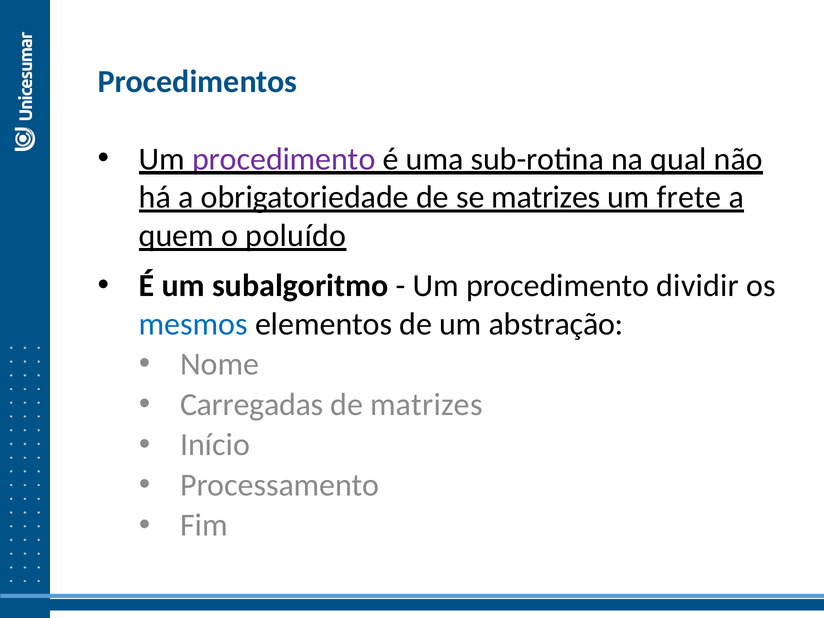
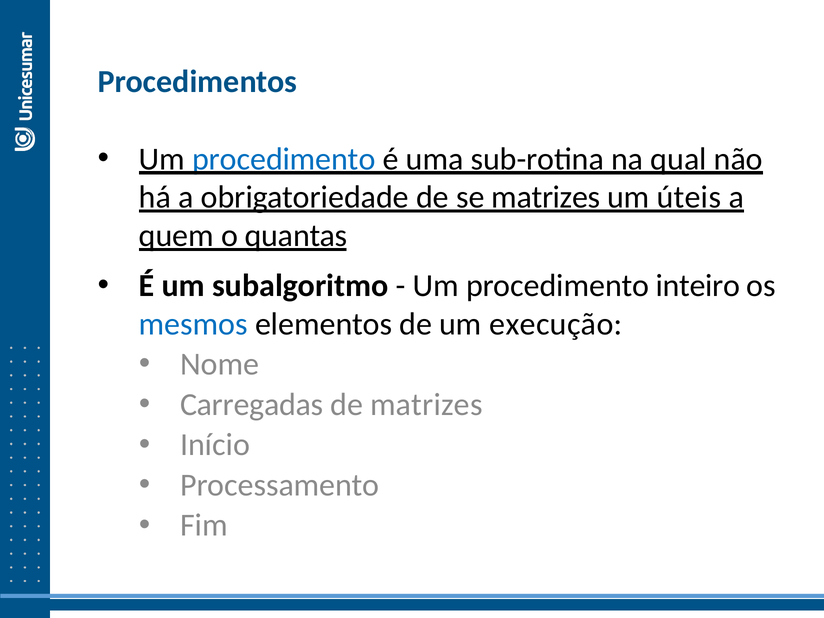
procedimento at (284, 159) colour: purple -> blue
frete: frete -> úteis
poluído: poluído -> quantas
dividir: dividir -> inteiro
abstração: abstração -> execução
